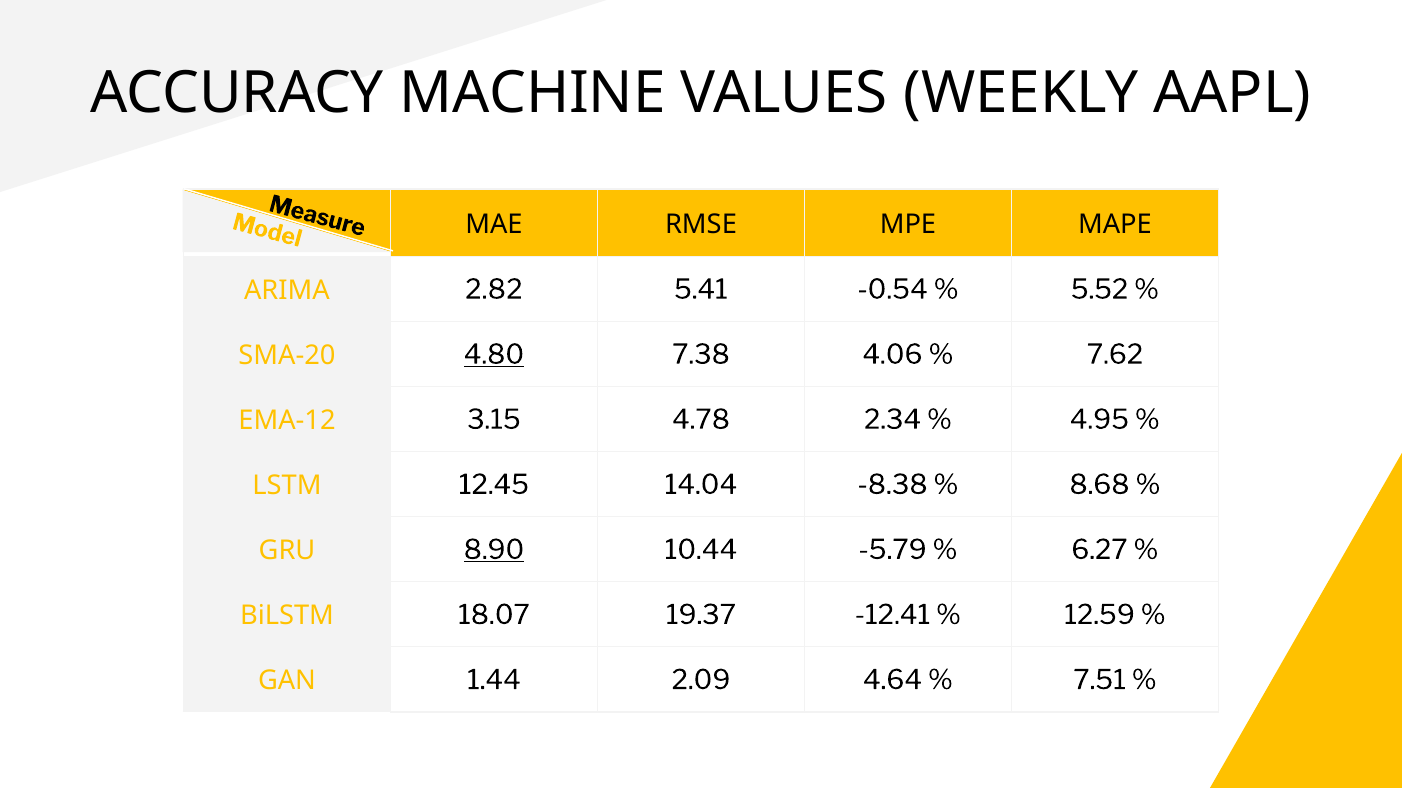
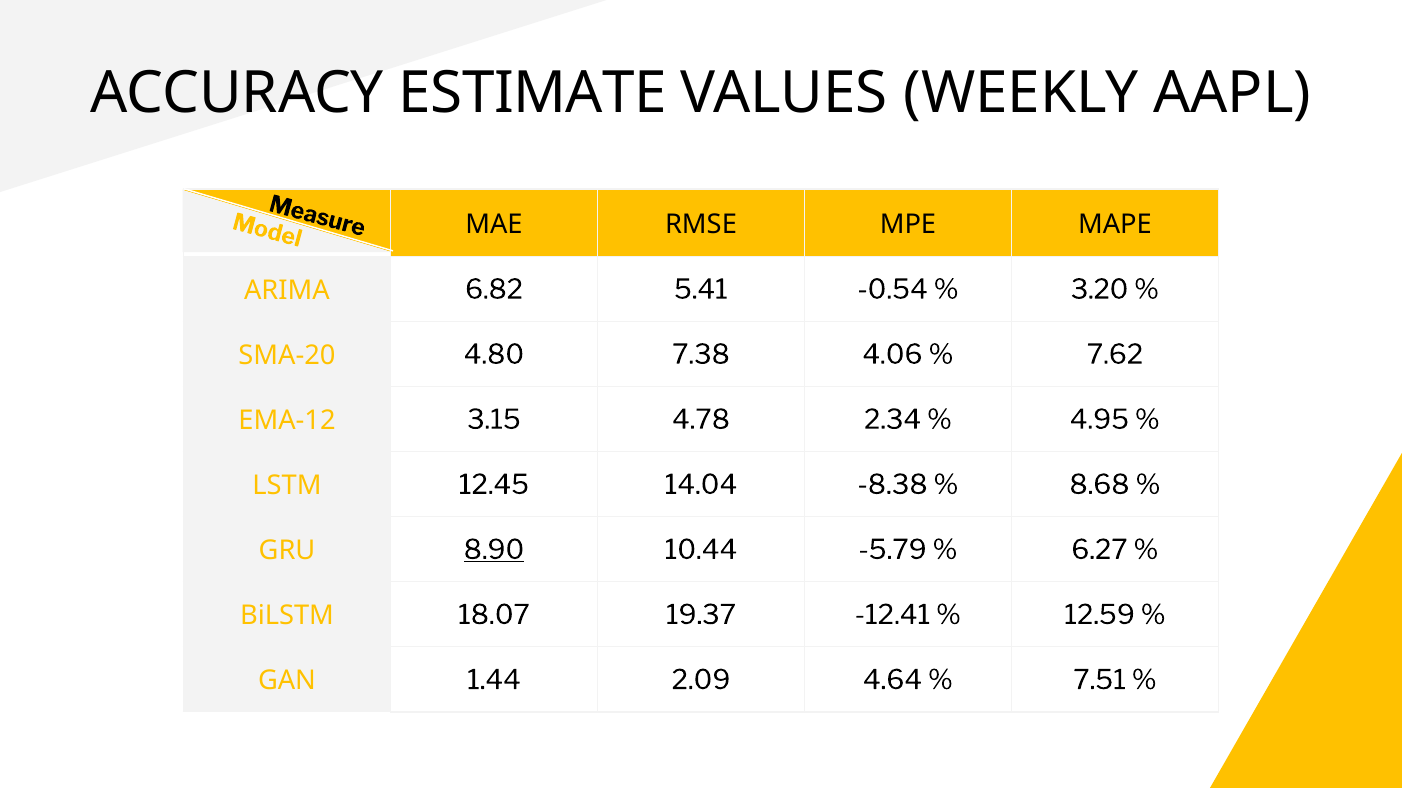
MACHINE: MACHINE -> ESTIMATE
2.82: 2.82 -> 6.82
5.52: 5.52 -> 3.20
4.80 underline: present -> none
